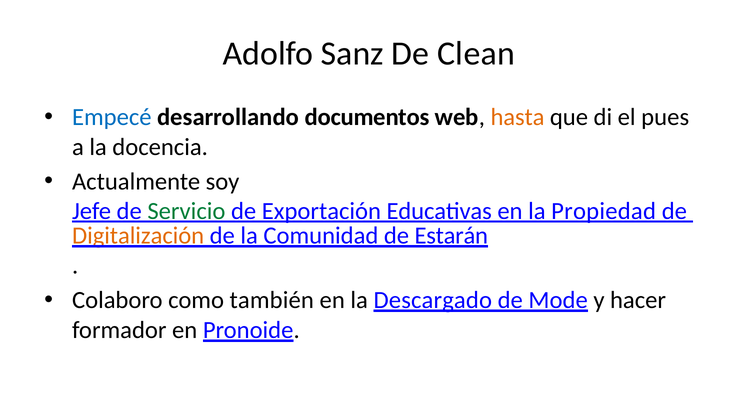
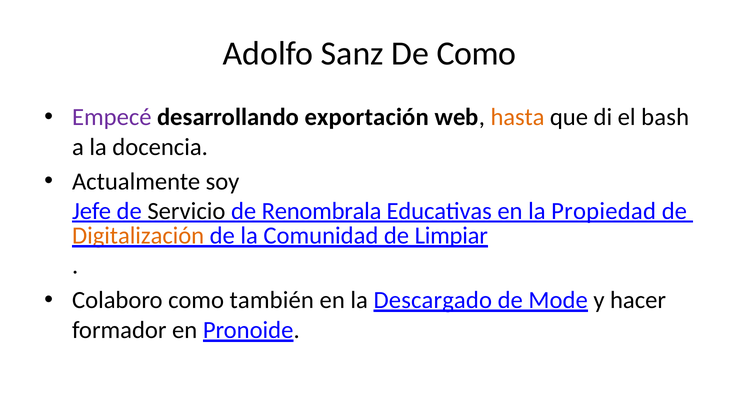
De Clean: Clean -> Como
Empecé colour: blue -> purple
documentos: documentos -> exportación
pues: pues -> bash
Servicio colour: green -> black
Exportación: Exportación -> Renombrala
Estarán: Estarán -> Limpiar
